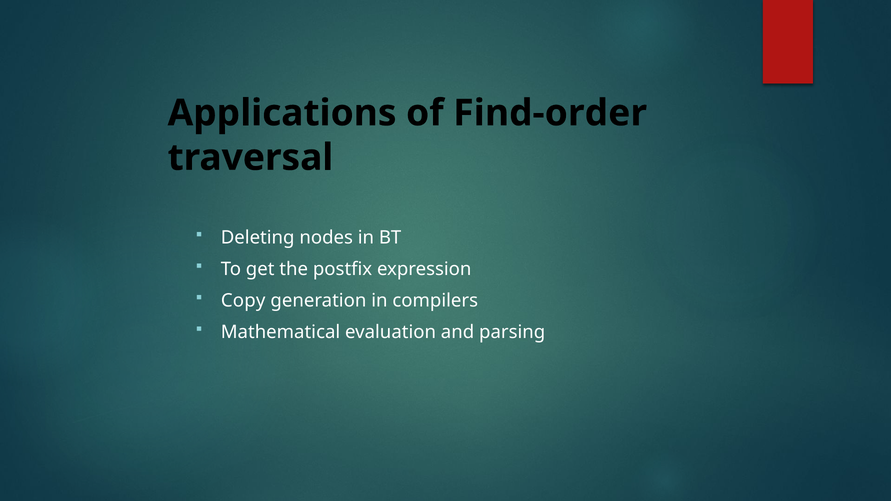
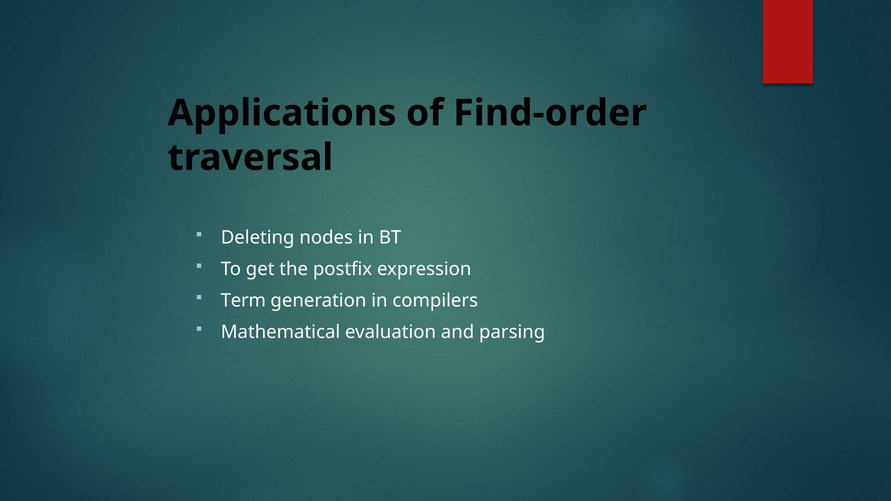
Copy: Copy -> Term
